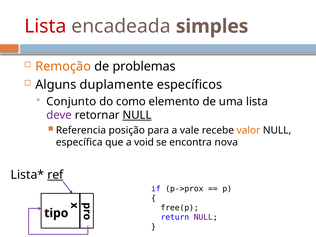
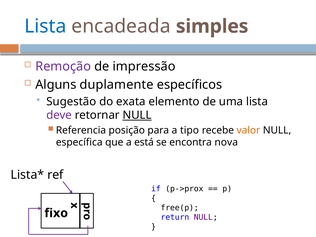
Lista at (45, 26) colour: red -> blue
Remoção colour: orange -> purple
problemas: problemas -> impressão
Conjunto: Conjunto -> Sugestão
como: como -> exata
vale: vale -> tipo
void: void -> está
ref underline: present -> none
tipo: tipo -> fixo
